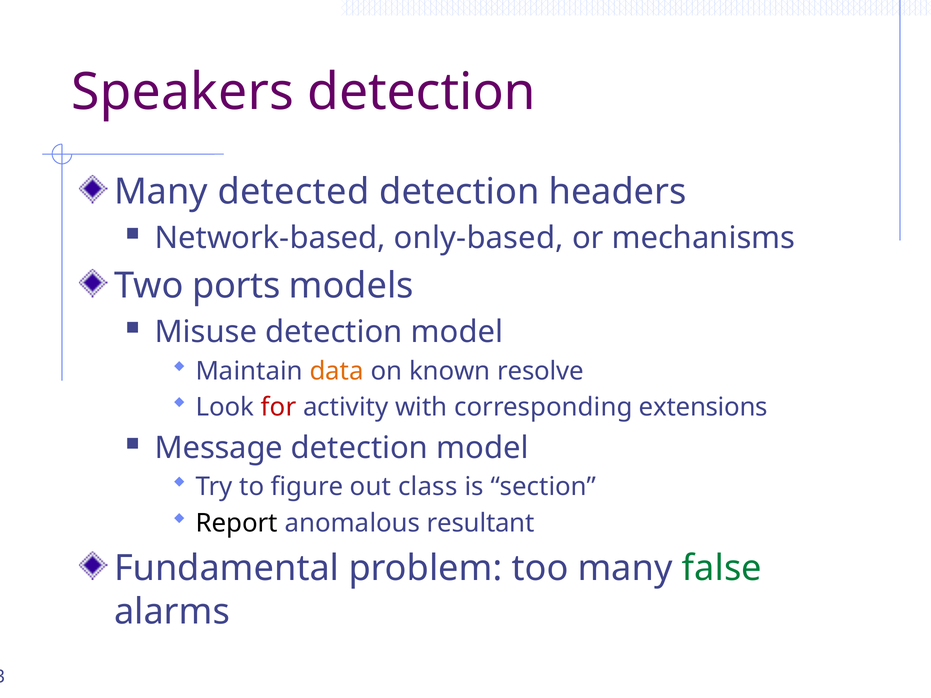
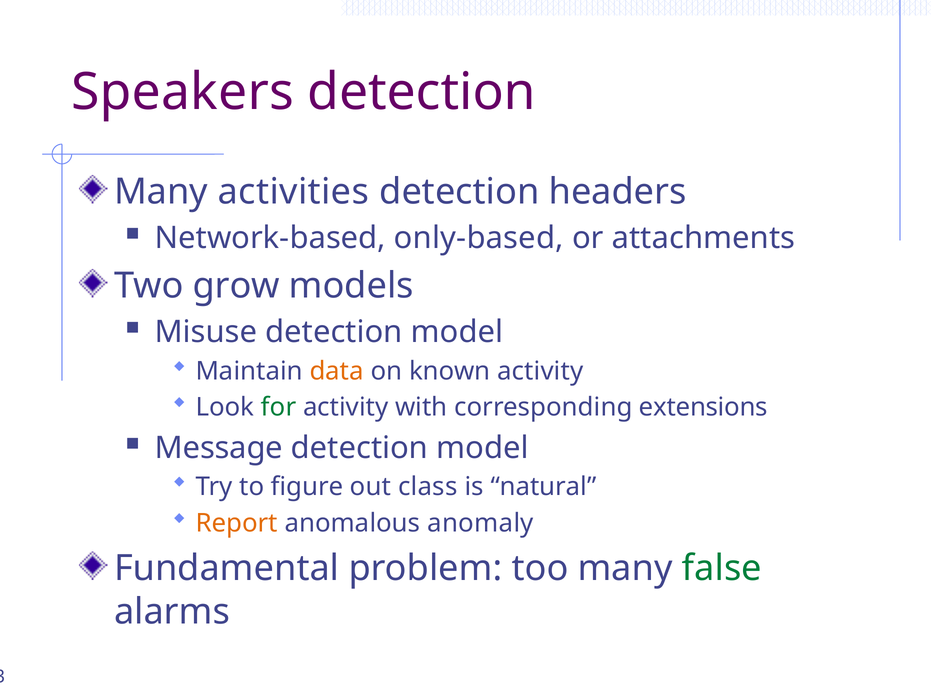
detected: detected -> activities
mechanisms: mechanisms -> attachments
ports: ports -> grow
known resolve: resolve -> activity
for colour: red -> green
section: section -> natural
Report colour: black -> orange
resultant: resultant -> anomaly
